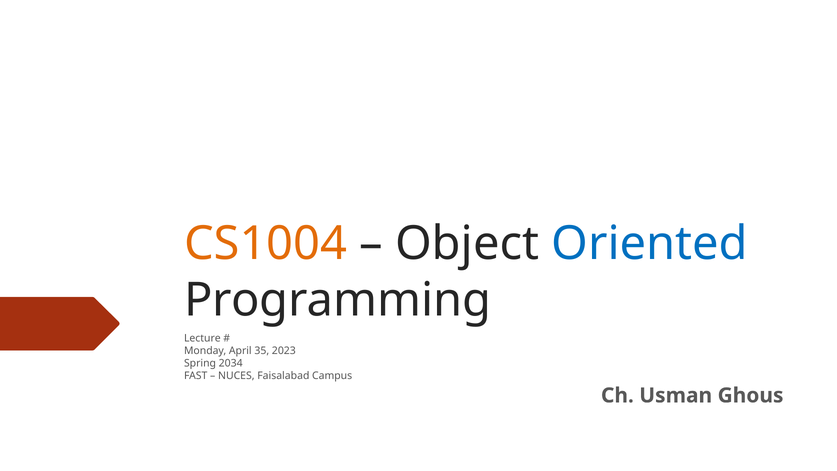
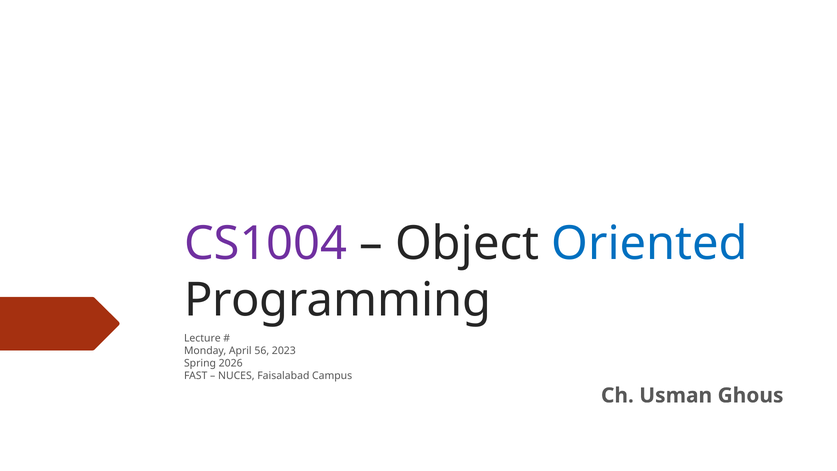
CS1004 colour: orange -> purple
35: 35 -> 56
2034: 2034 -> 2026
